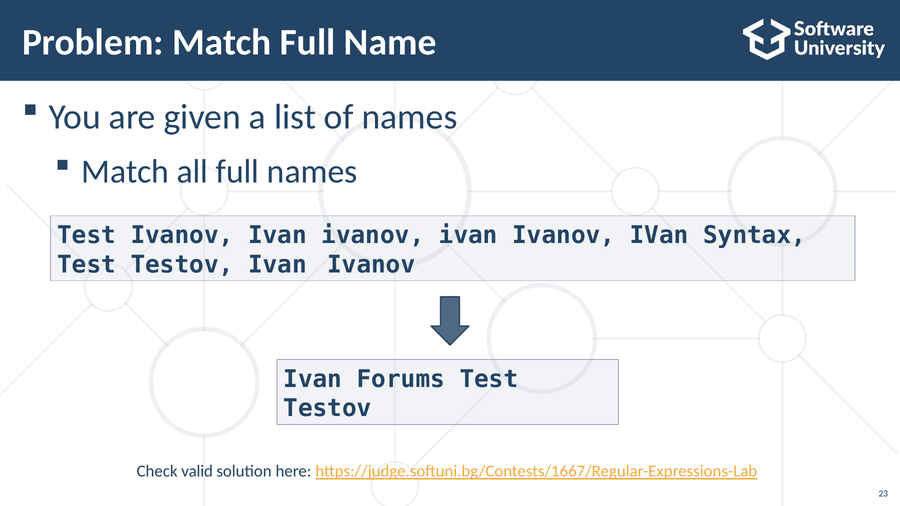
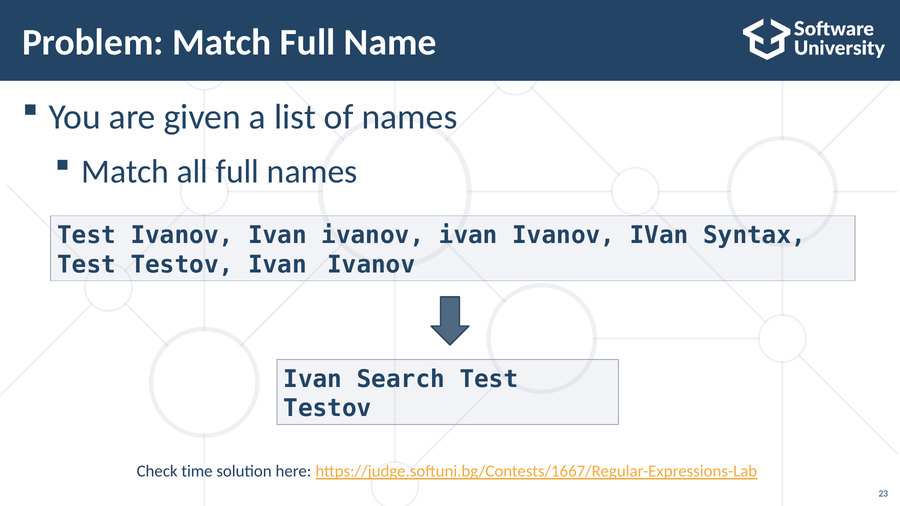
Forums: Forums -> Search
valid: valid -> time
